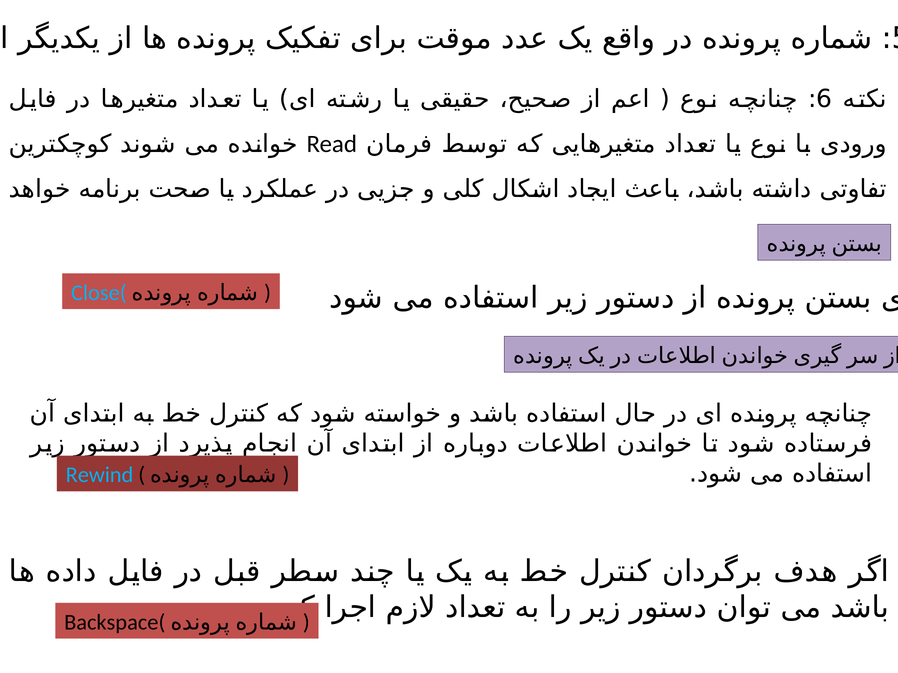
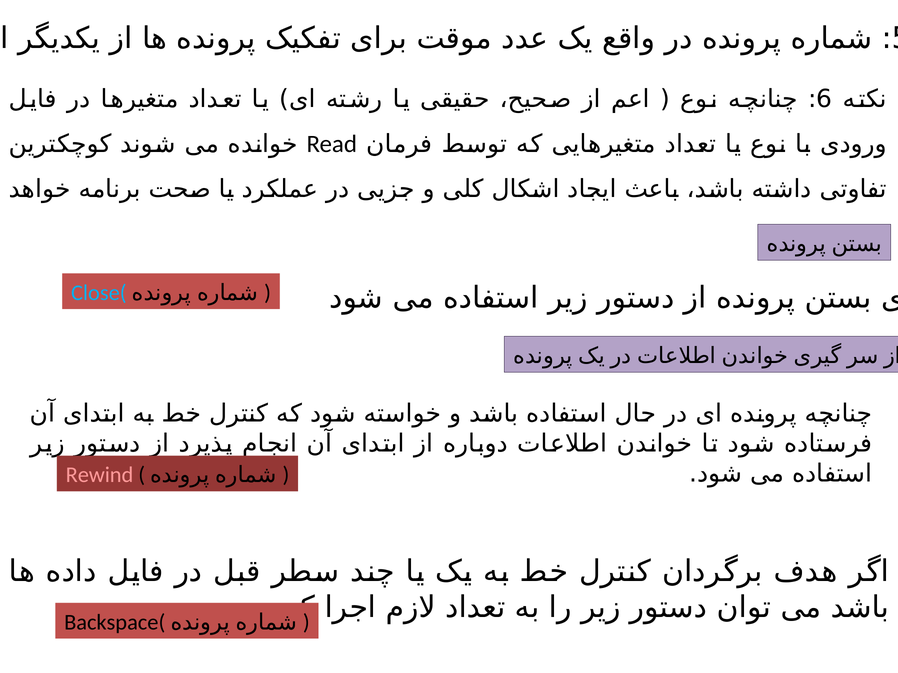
Rewind colour: light blue -> pink
